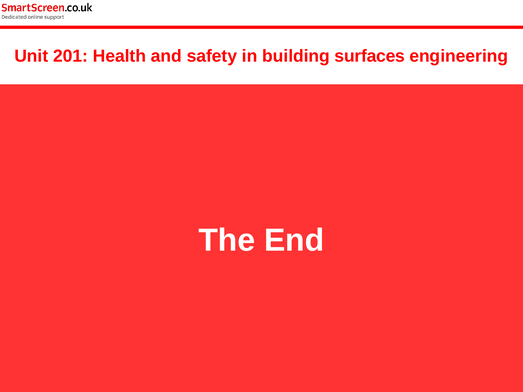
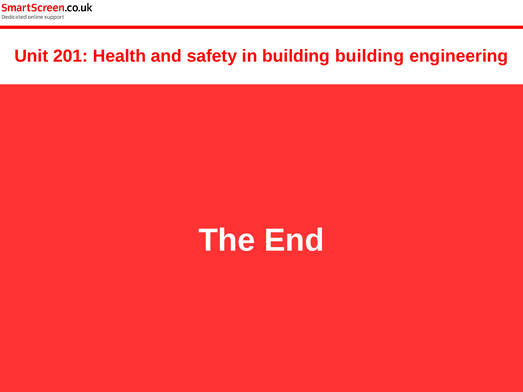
building surfaces: surfaces -> building
